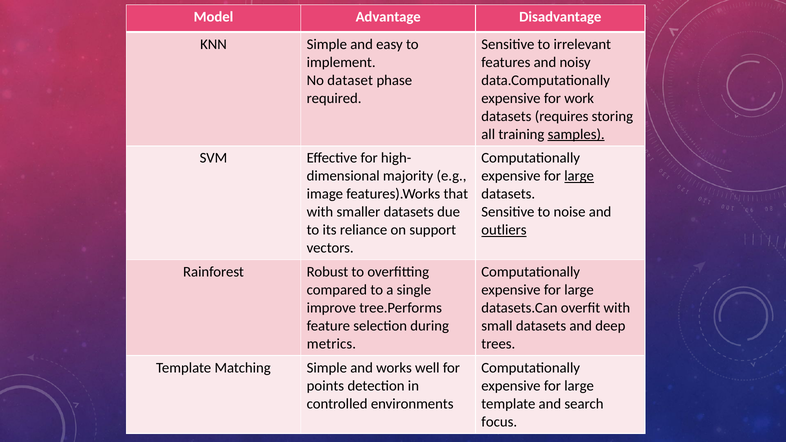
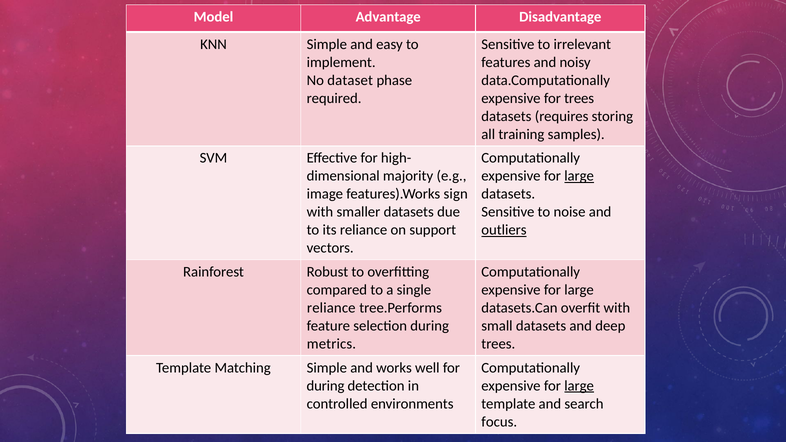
for work: work -> trees
samples underline: present -> none
that: that -> sign
improve at (331, 308): improve -> reliance
points at (325, 386): points -> during
large at (579, 386) underline: none -> present
